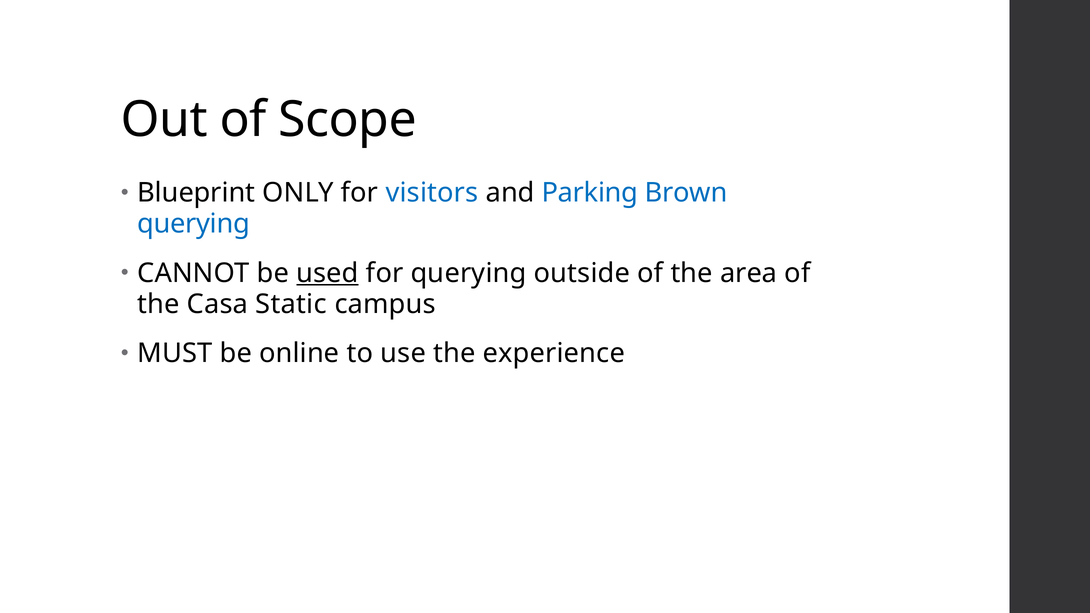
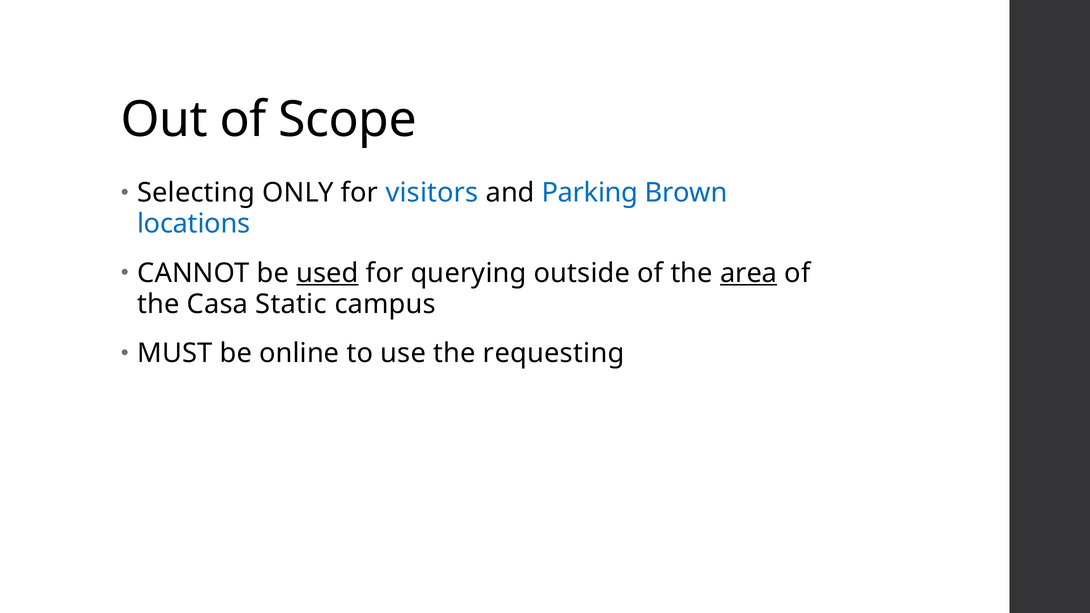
Blueprint: Blueprint -> Selecting
querying at (194, 224): querying -> locations
area underline: none -> present
experience: experience -> requesting
